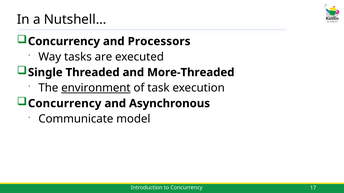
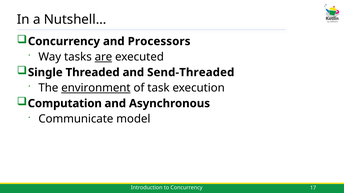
are underline: none -> present
More-Threaded: More-Threaded -> Send-Threaded
Concurrency at (65, 104): Concurrency -> Computation
